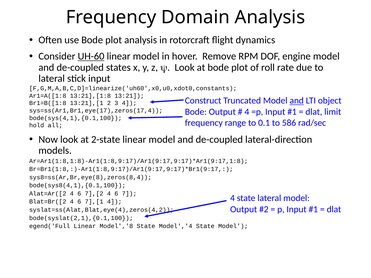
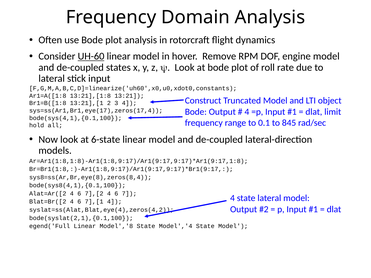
and at (297, 101) underline: present -> none
586: 586 -> 845
2-state: 2-state -> 6-state
